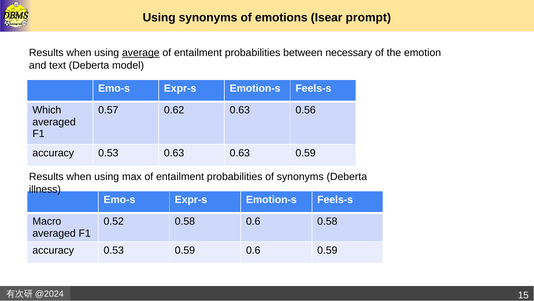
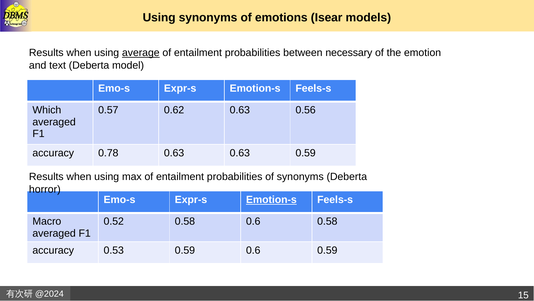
prompt: prompt -> models
0.53 at (108, 153): 0.53 -> 0.78
illness: illness -> horror
Emotion-s at (271, 199) underline: none -> present
